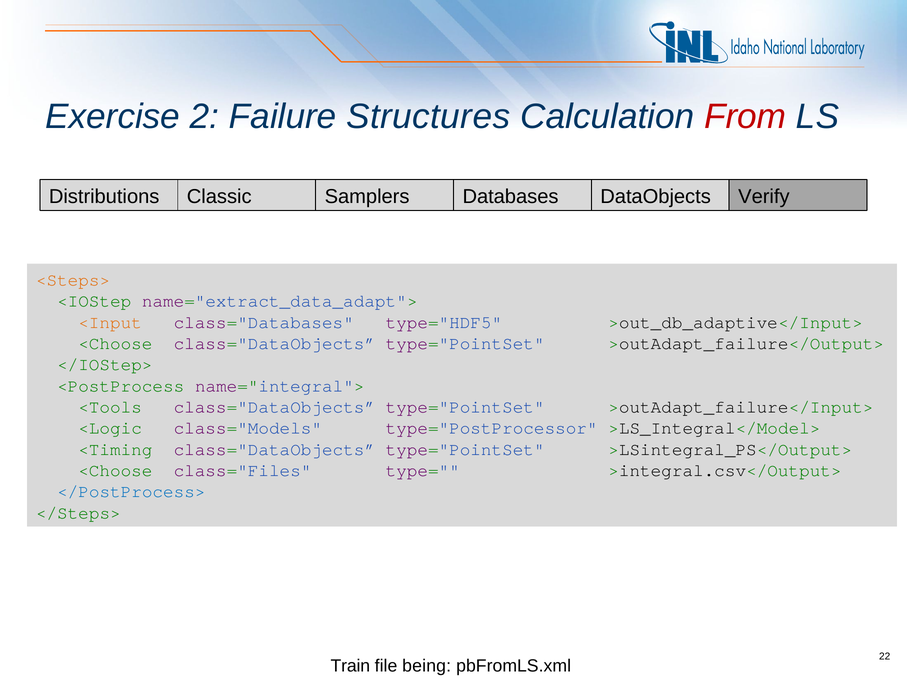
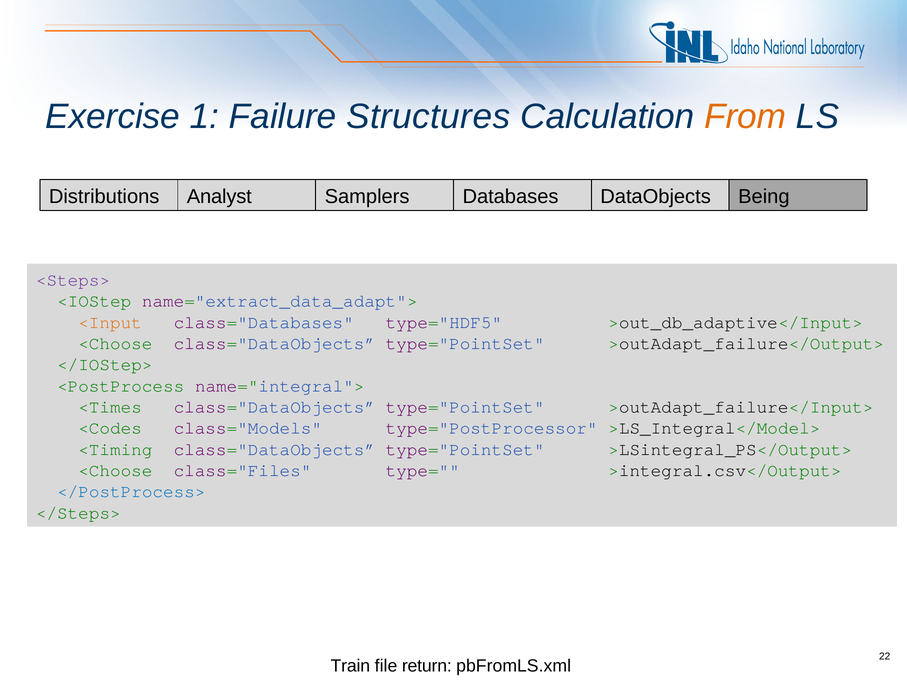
2: 2 -> 1
From colour: red -> orange
Classic: Classic -> Analyst
Verify: Verify -> Being
<Steps> colour: orange -> purple
<Tools: <Tools -> <Times
<Logic: <Logic -> <Codes
being: being -> return
